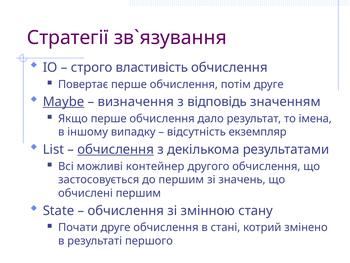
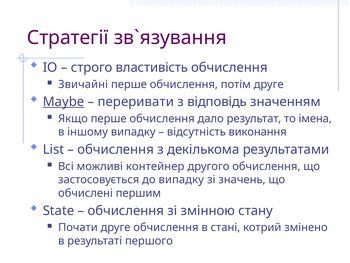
Повертає: Повертає -> Звичайні
визначення: визначення -> переривати
екземпляр: екземпляр -> виконання
обчислення at (116, 149) underline: present -> none
до першим: першим -> випадку
